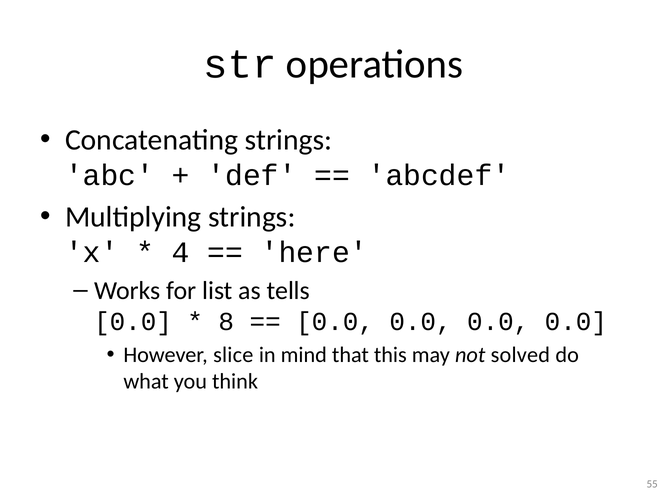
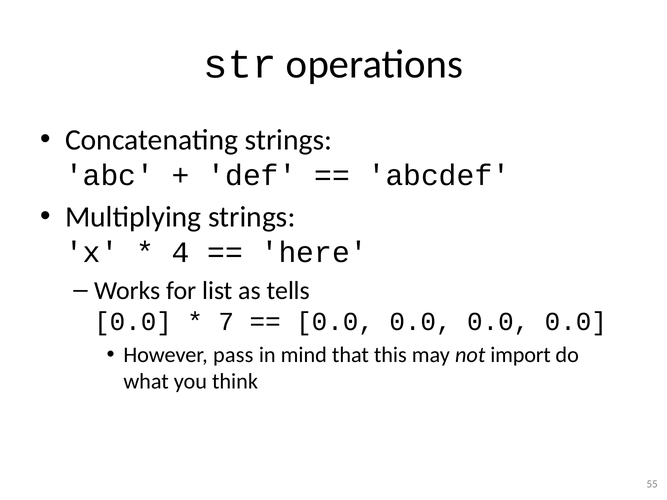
8: 8 -> 7
slice: slice -> pass
solved: solved -> import
